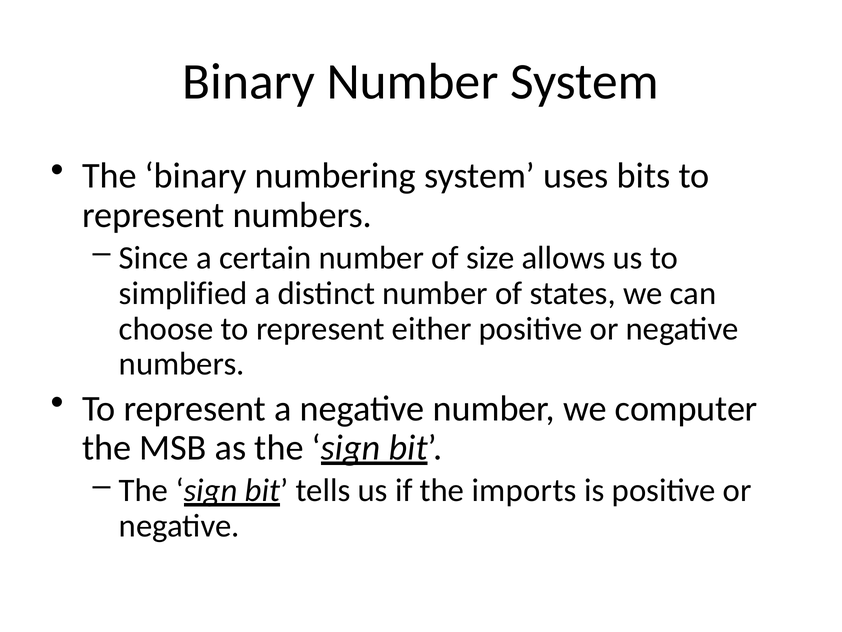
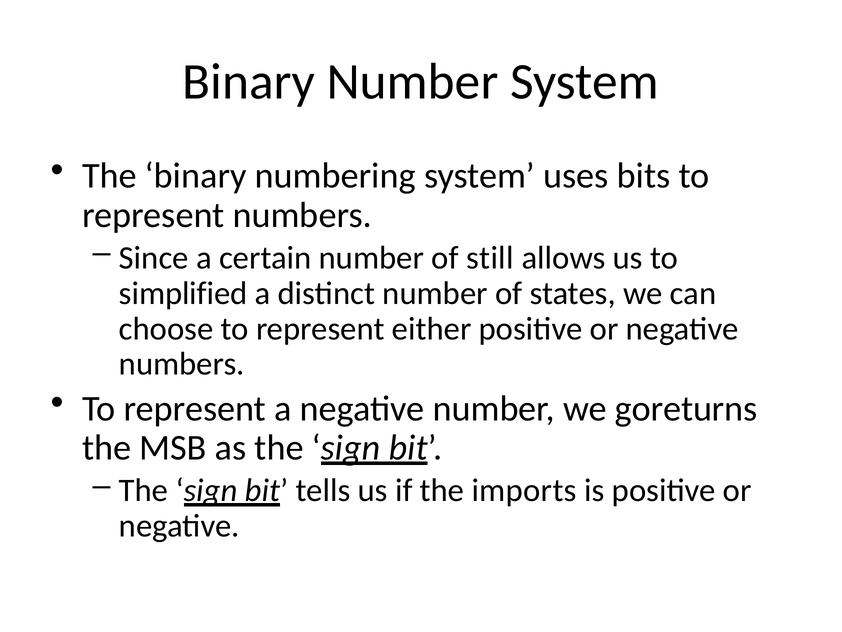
size: size -> still
computer: computer -> goreturns
